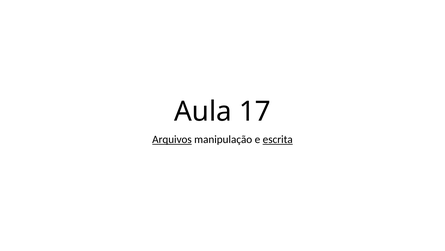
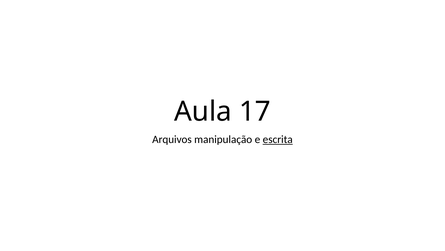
Arquivos underline: present -> none
